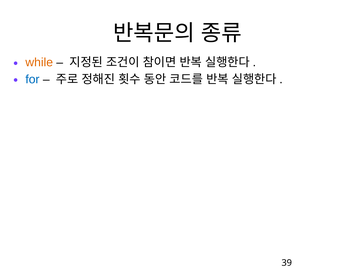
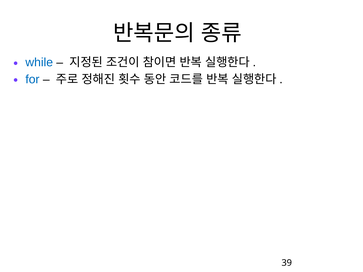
while colour: orange -> blue
